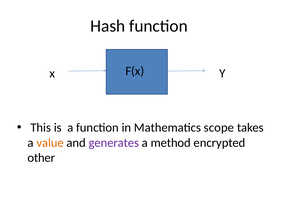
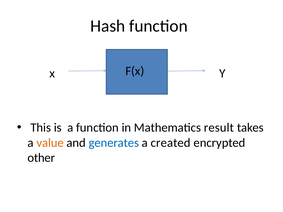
scope: scope -> result
generates colour: purple -> blue
method: method -> created
